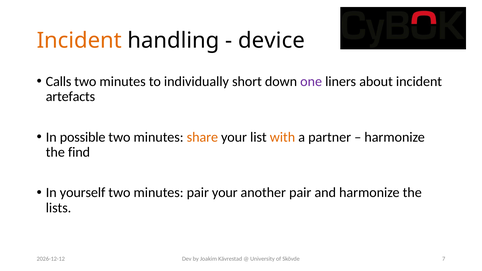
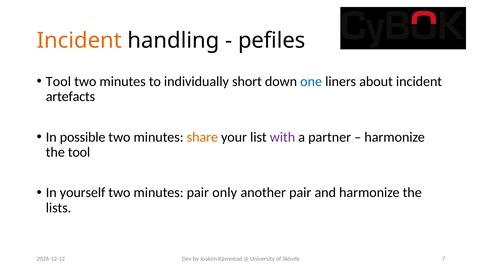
device: device -> pefiles
Calls at (59, 81): Calls -> Tool
one colour: purple -> blue
with colour: orange -> purple
the find: find -> tool
pair your: your -> only
